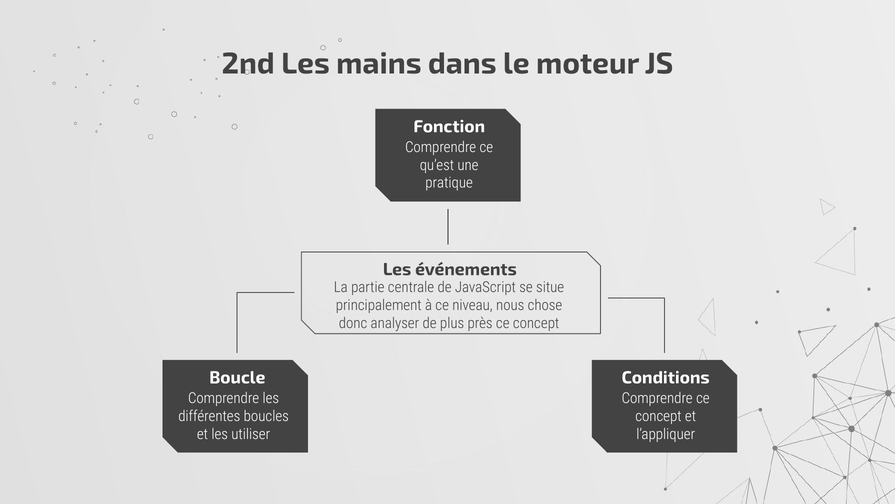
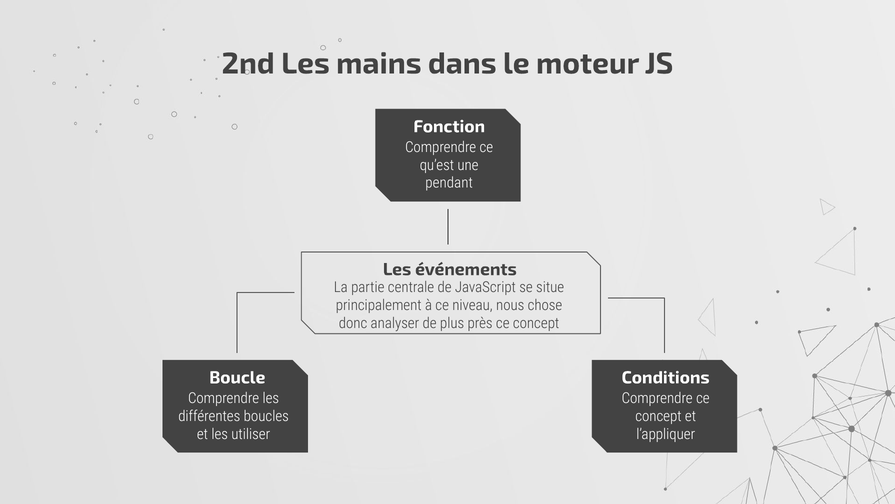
pratique: pratique -> pendant
